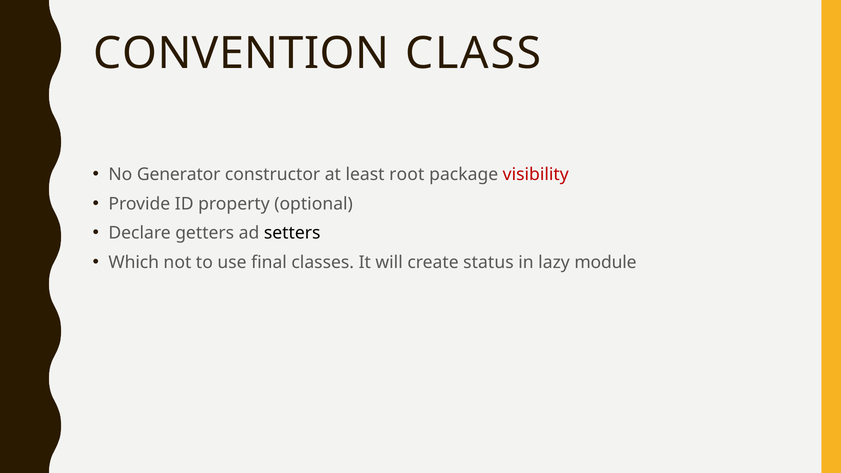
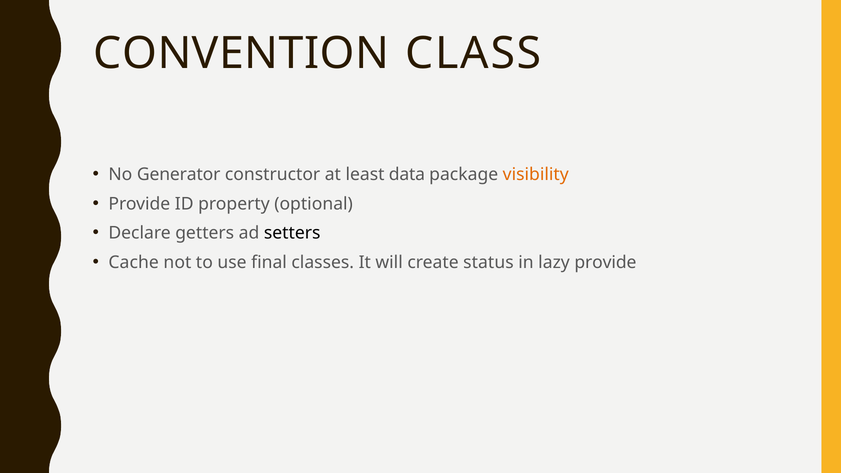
root: root -> data
visibility colour: red -> orange
Which: Which -> Cache
lazy module: module -> provide
